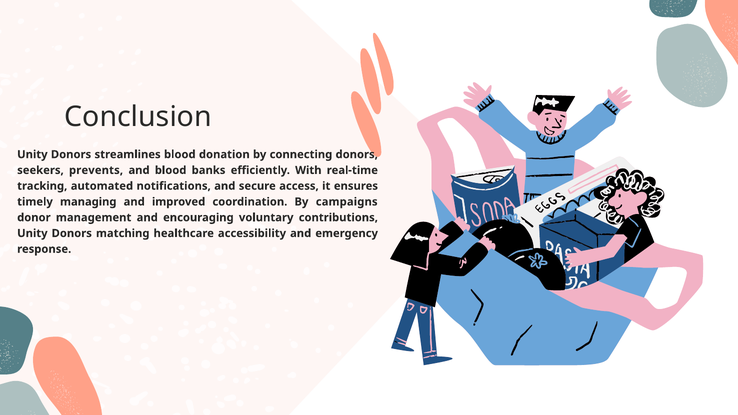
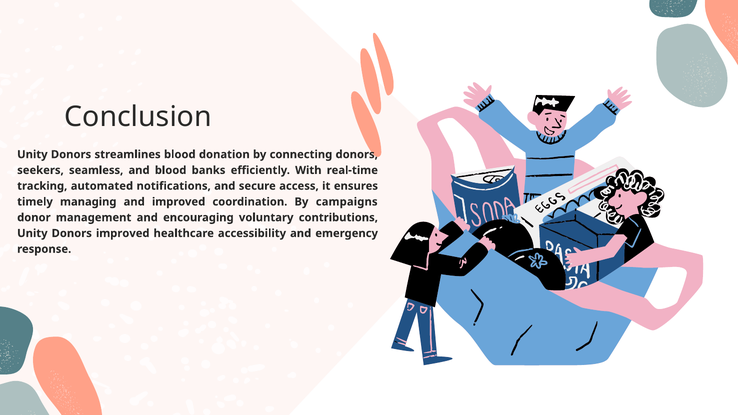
prevents: prevents -> seamless
Donors matching: matching -> improved
